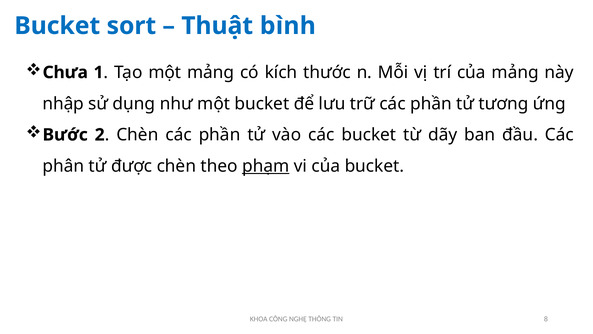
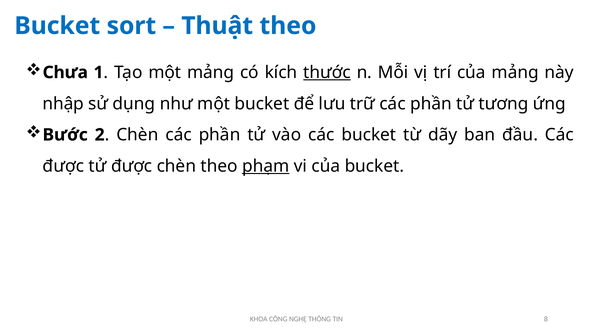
Thuật bình: bình -> theo
thước underline: none -> present
phân at (63, 166): phân -> được
